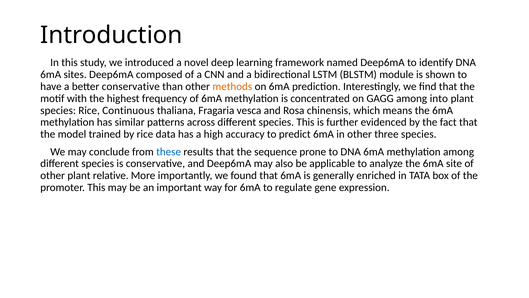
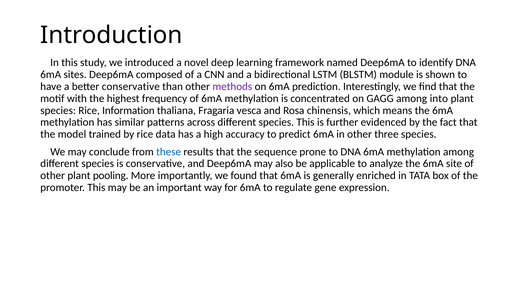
methods colour: orange -> purple
Continuous: Continuous -> Information
relative: relative -> pooling
